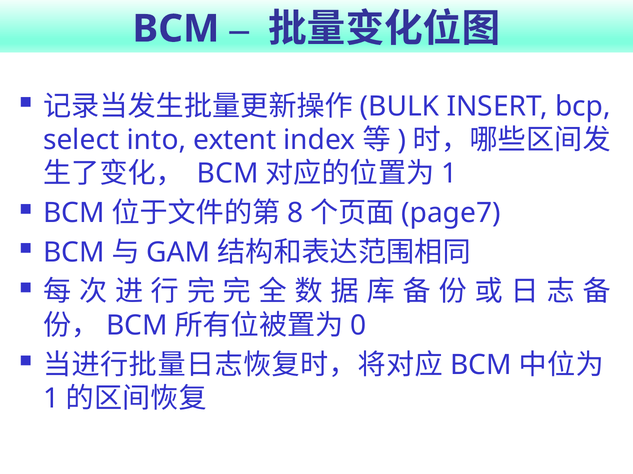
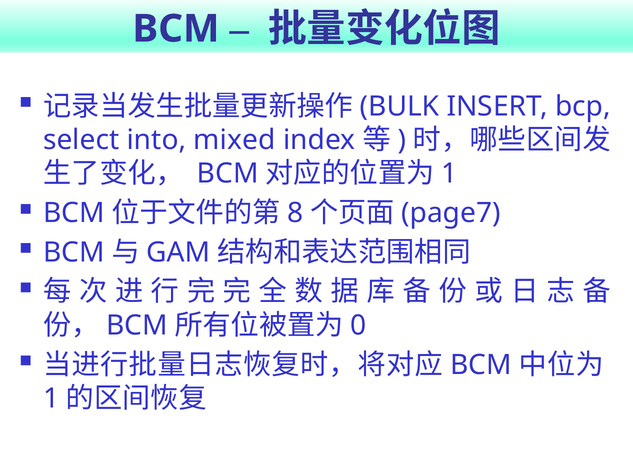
extent: extent -> mixed
